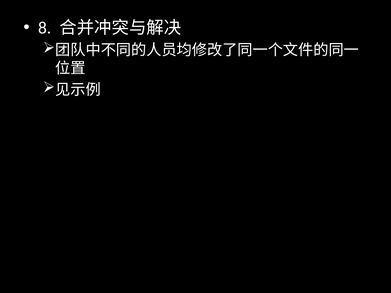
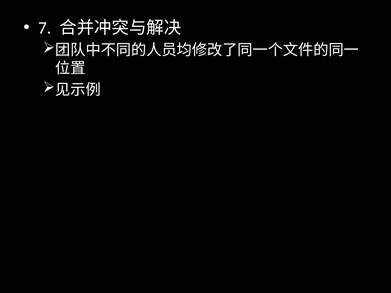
8: 8 -> 7
